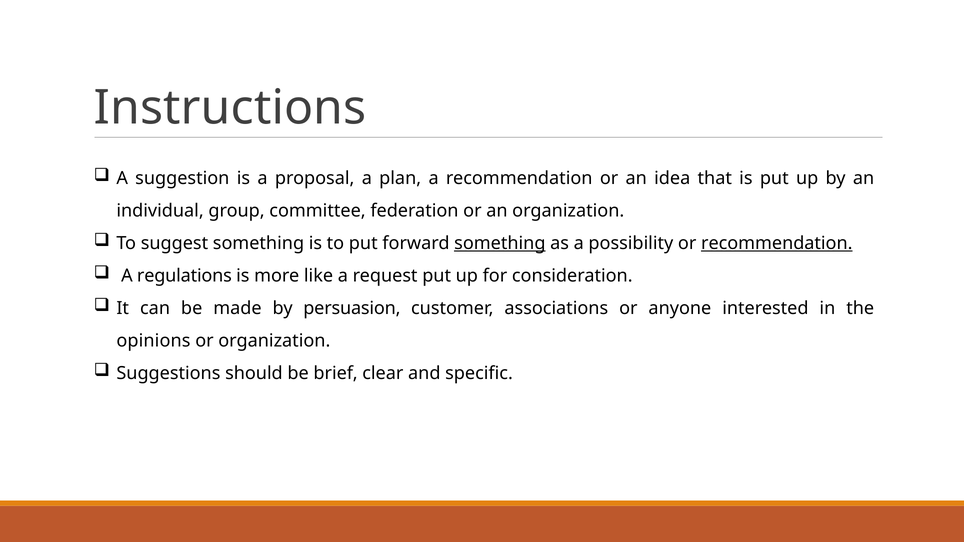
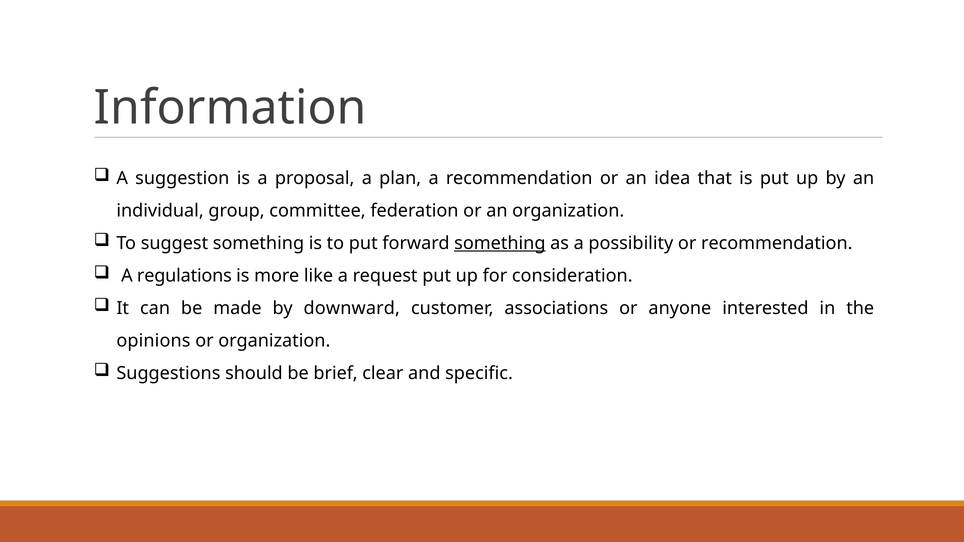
Instructions: Instructions -> Information
recommendation at (777, 243) underline: present -> none
persuasion: persuasion -> downward
